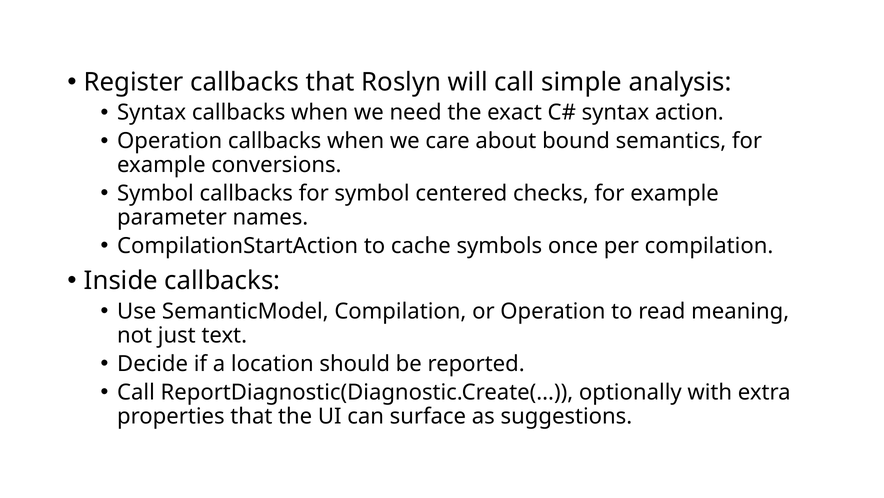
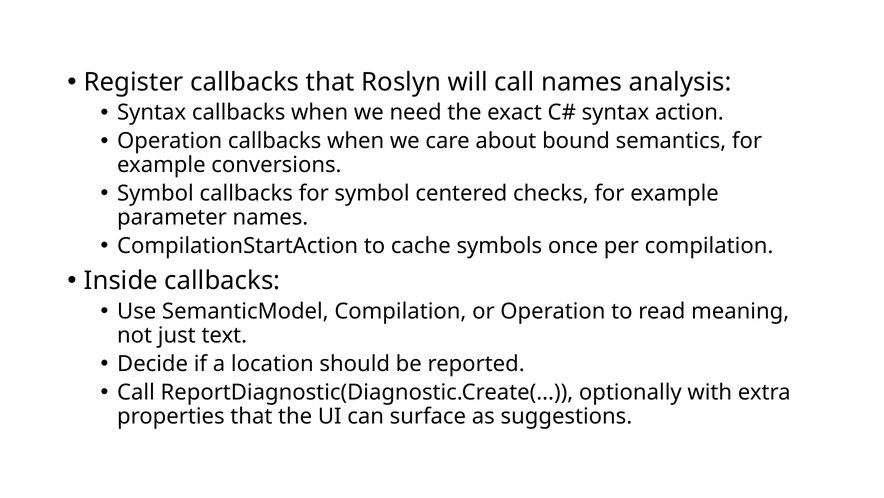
call simple: simple -> names
